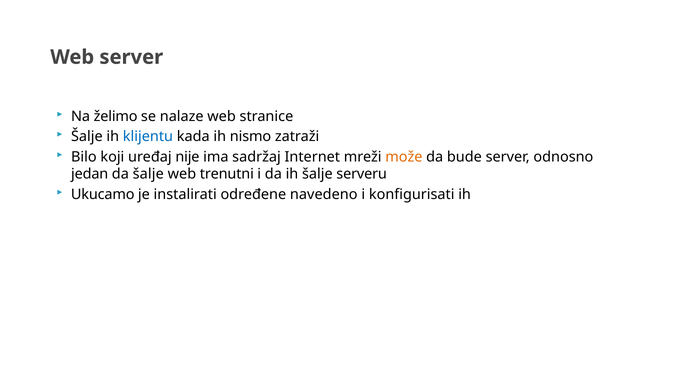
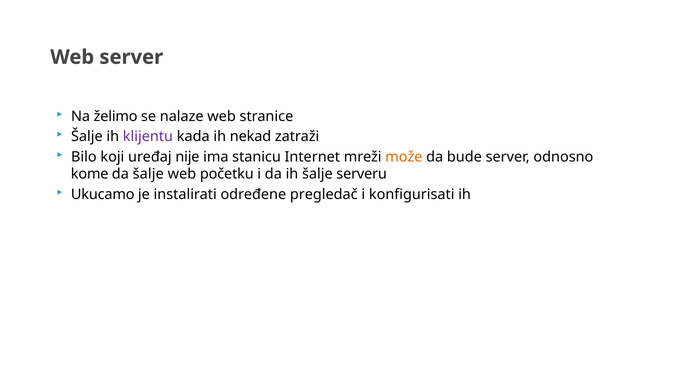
klijentu colour: blue -> purple
nismo: nismo -> nekad
sadržaj: sadržaj -> stanicu
jedan: jedan -> kome
trenutni: trenutni -> početku
navedeno: navedeno -> pregledač
